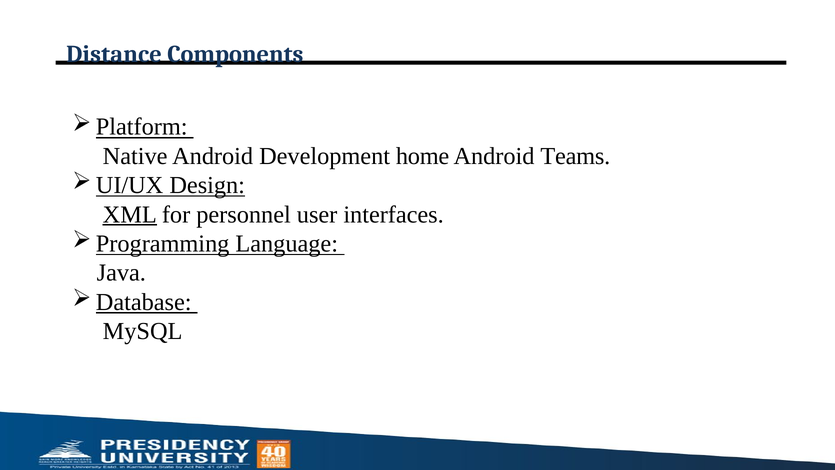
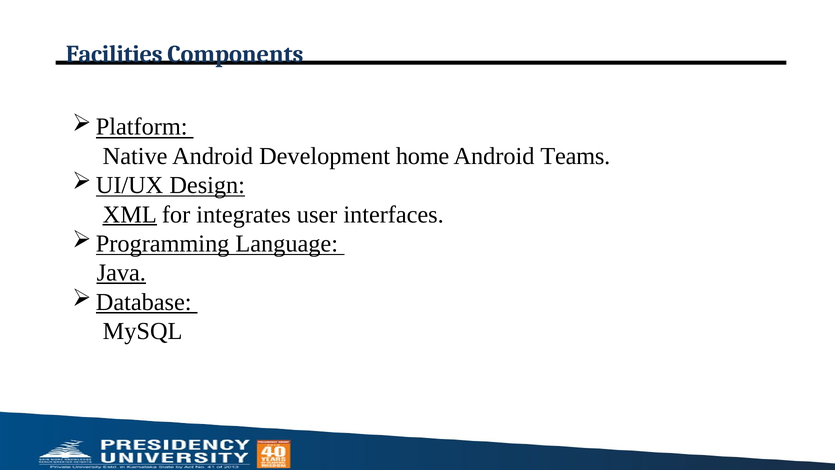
Distance: Distance -> Facilities
personnel: personnel -> integrates
Java underline: none -> present
